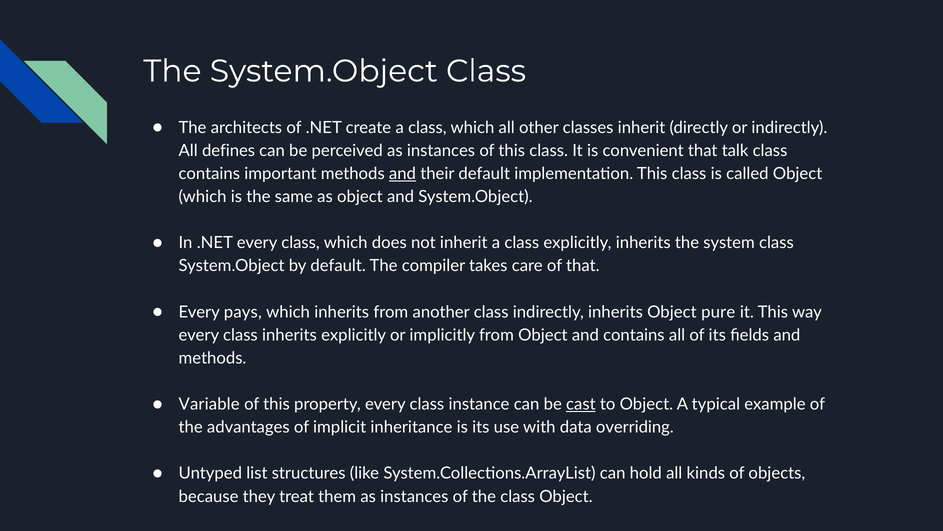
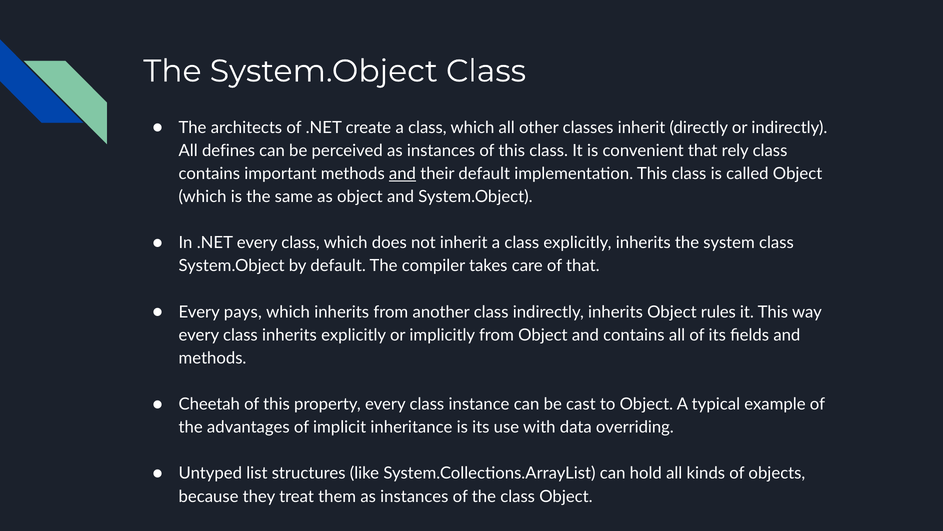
talk: talk -> rely
pure: pure -> rules
Variable: Variable -> Cheetah
cast underline: present -> none
